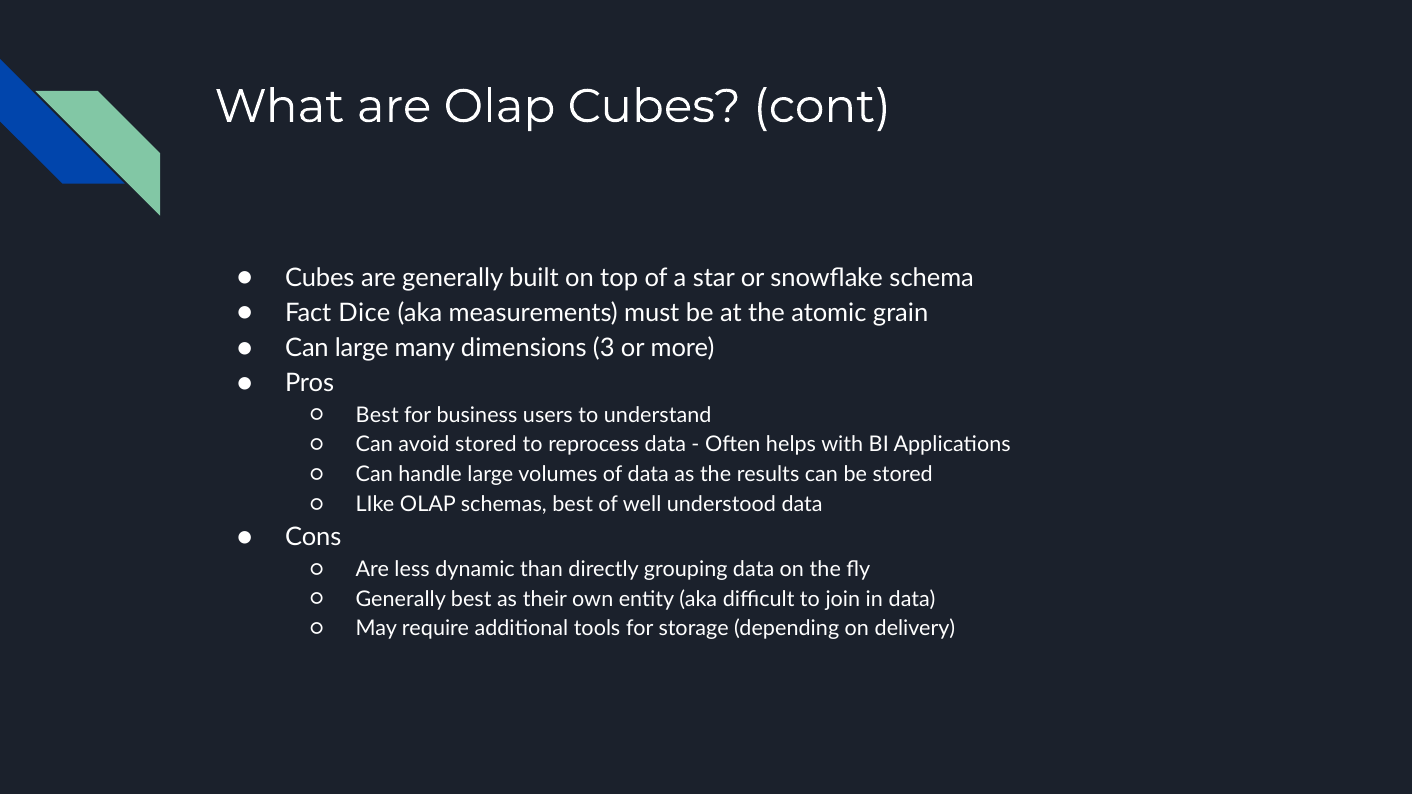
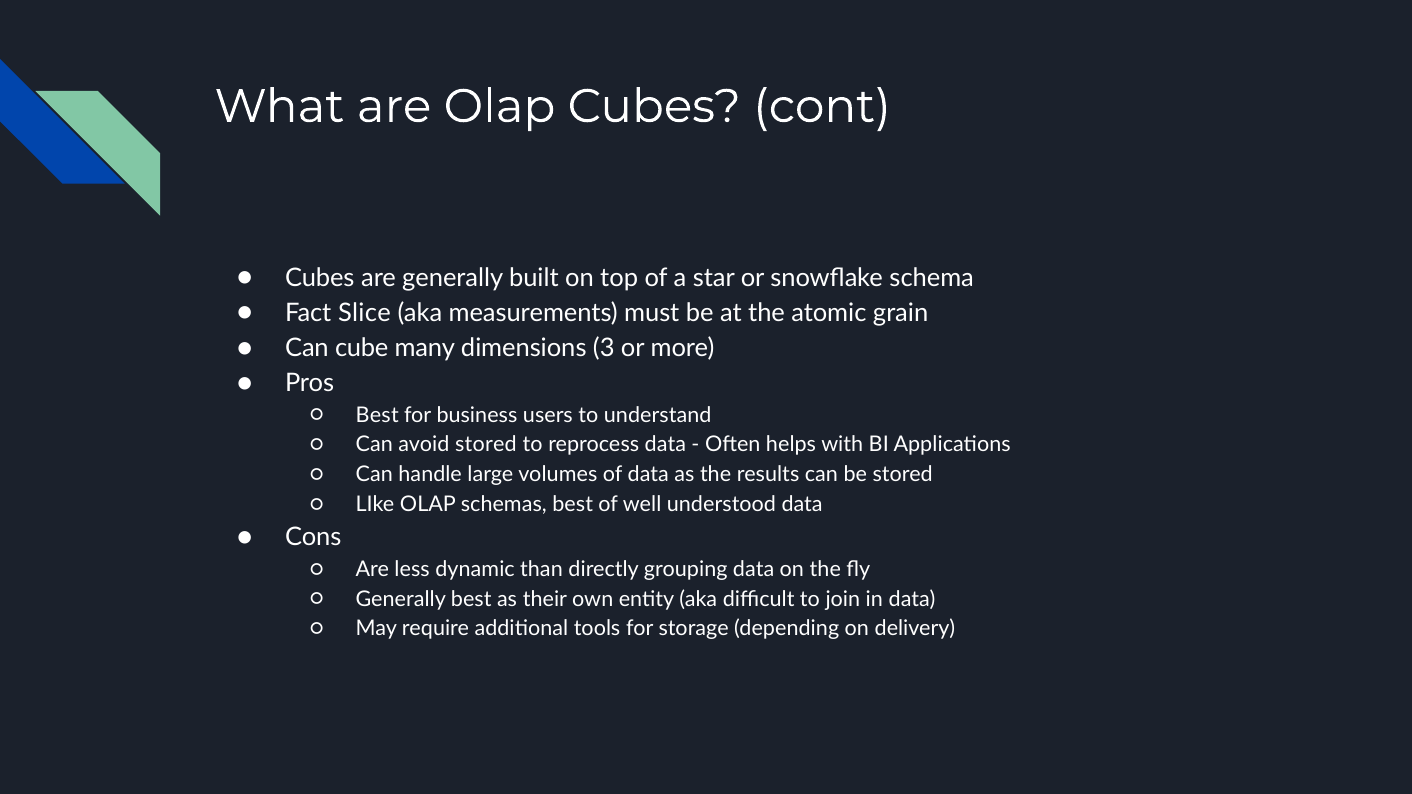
Dice: Dice -> Slice
Can large: large -> cube
